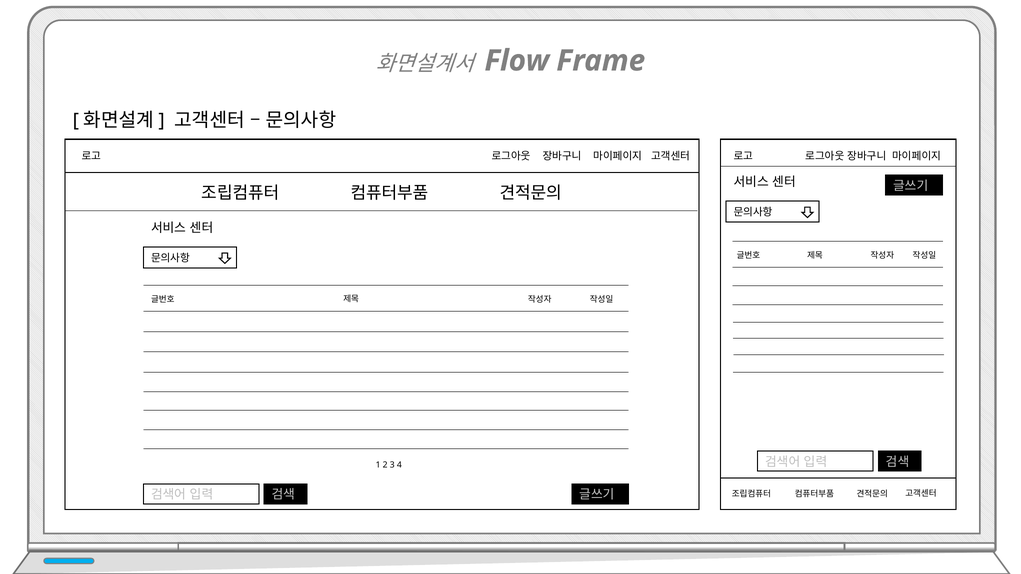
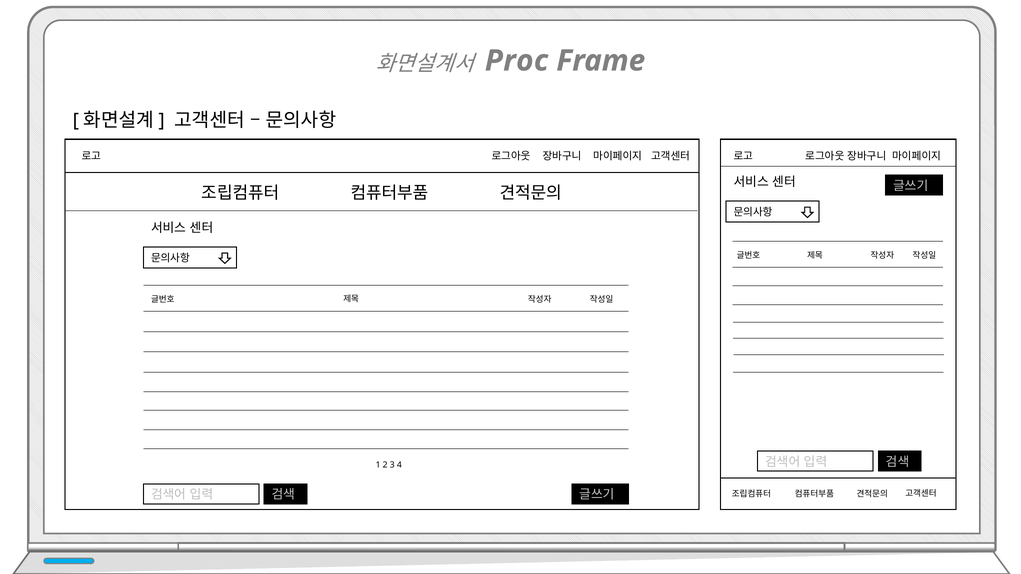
Flow: Flow -> Proc
